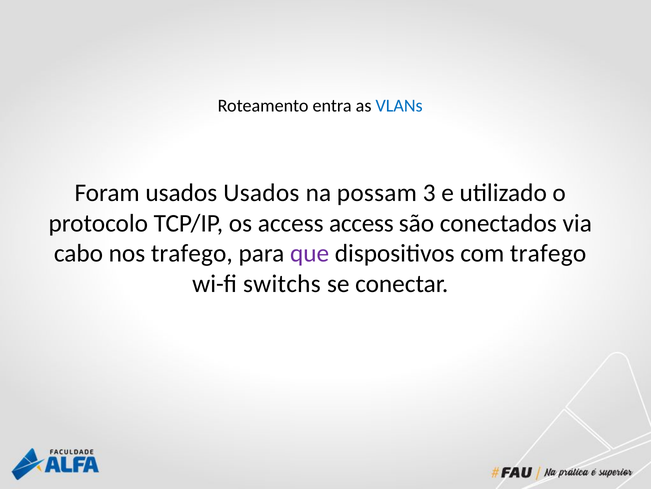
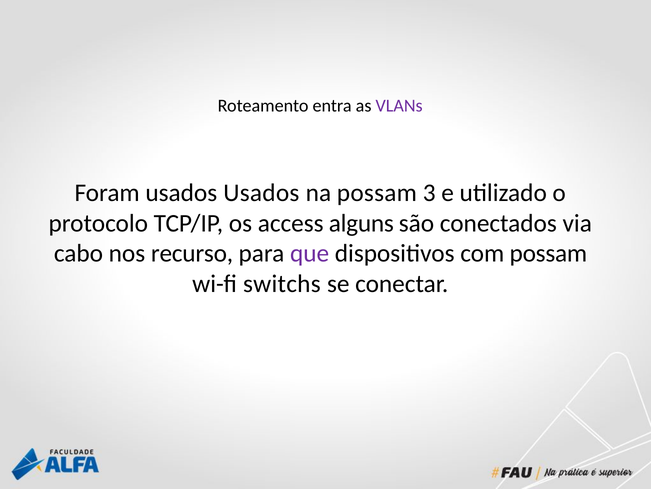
VLANs colour: blue -> purple
access access: access -> alguns
nos trafego: trafego -> recurso
com trafego: trafego -> possam
